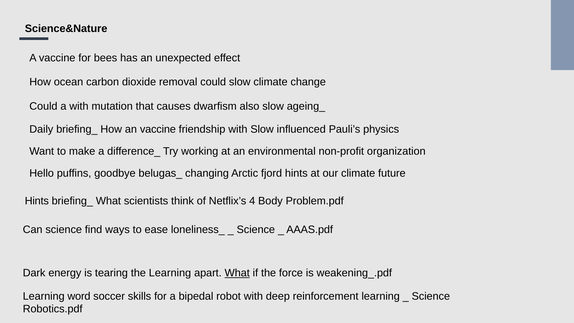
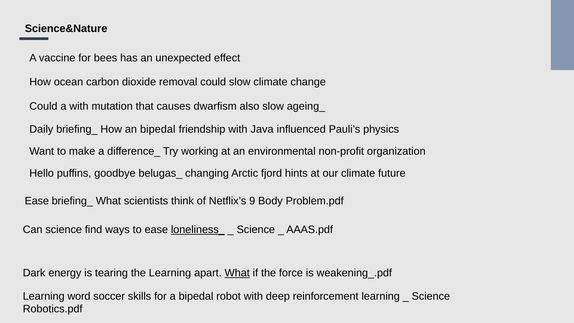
an vaccine: vaccine -> bipedal
with Slow: Slow -> Java
Hints at (37, 201): Hints -> Ease
4: 4 -> 9
loneliness_ underline: none -> present
